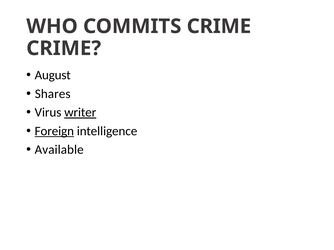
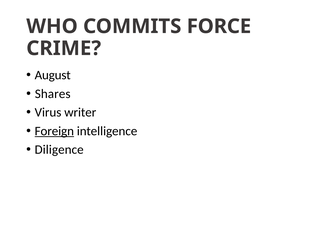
COMMITS CRIME: CRIME -> FORCE
writer underline: present -> none
Available: Available -> Diligence
